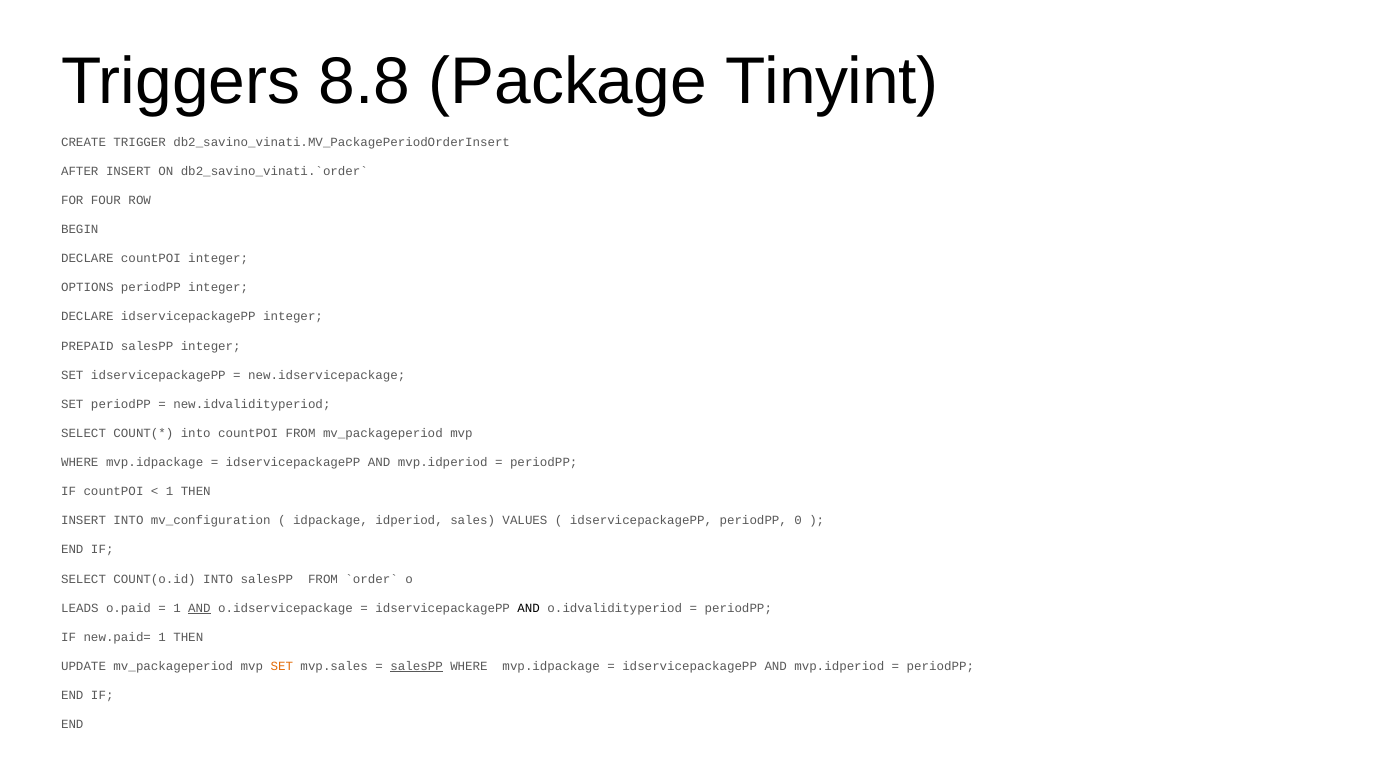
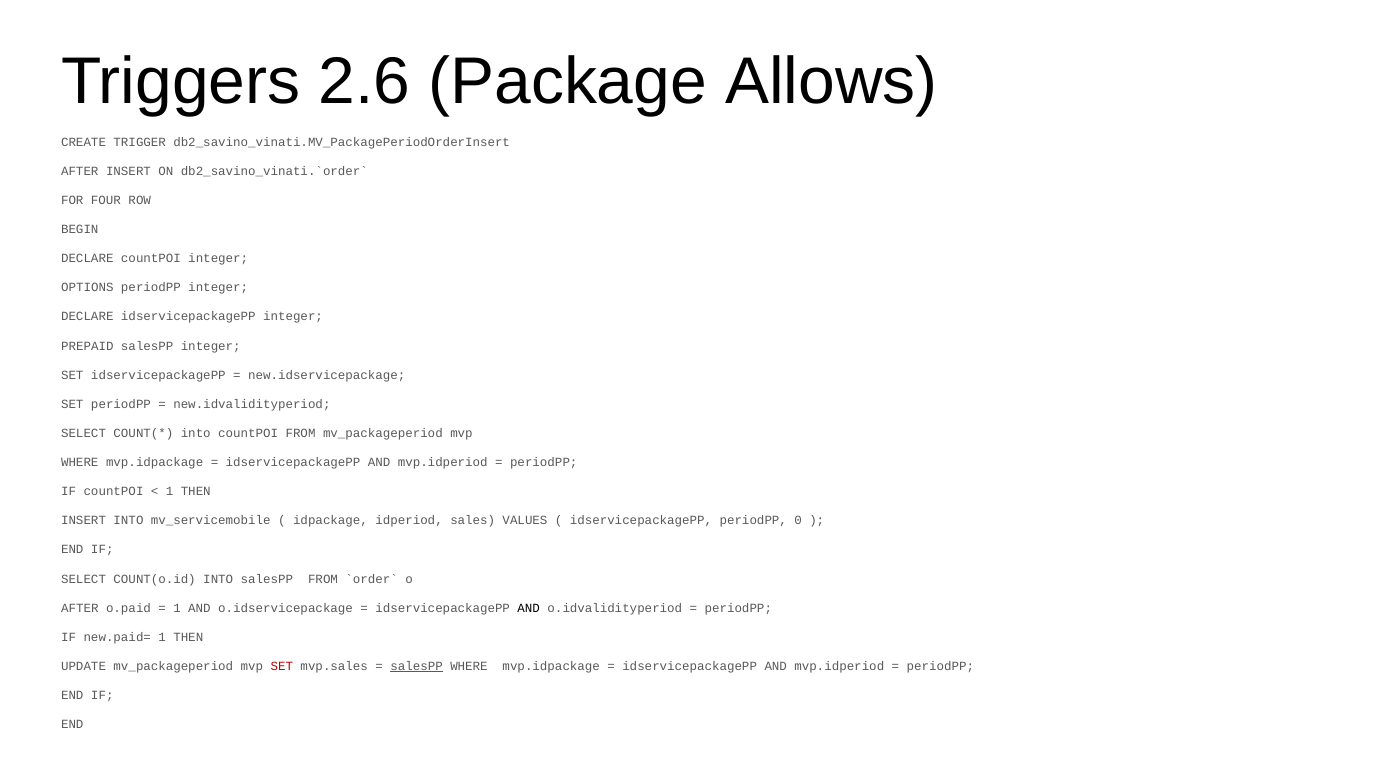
8.8: 8.8 -> 2.6
Tinyint: Tinyint -> Allows
mv_configuration: mv_configuration -> mv_servicemobile
LEADS at (80, 608): LEADS -> AFTER
AND at (199, 608) underline: present -> none
SET at (282, 666) colour: orange -> red
